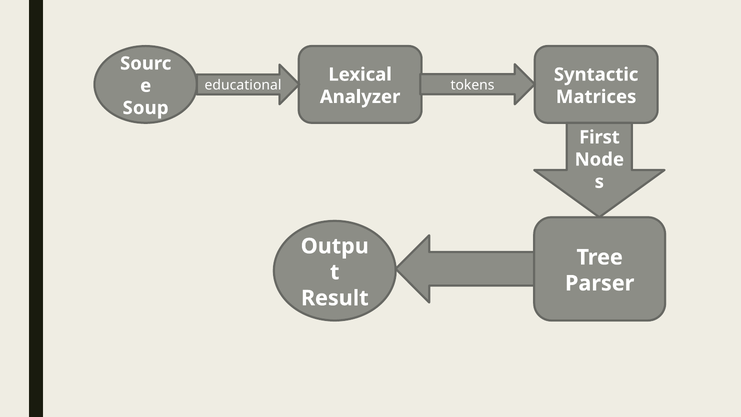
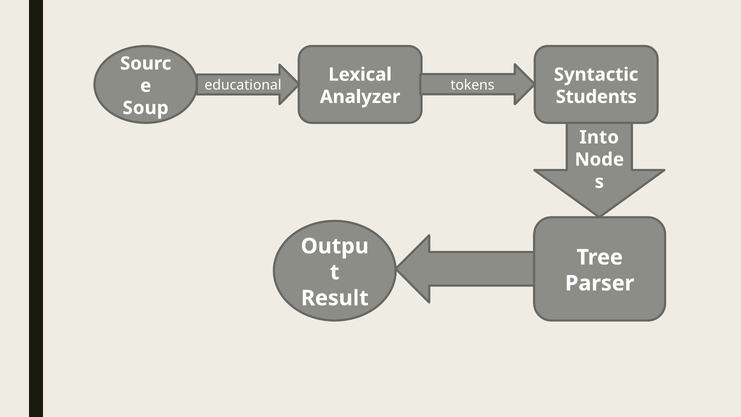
Matrices: Matrices -> Students
First: First -> Into
